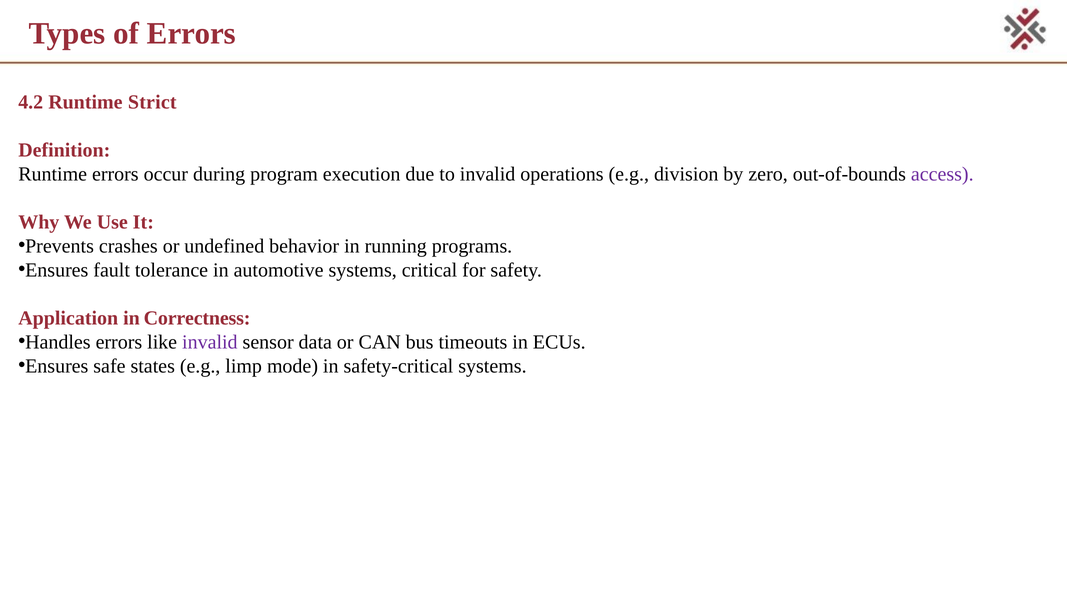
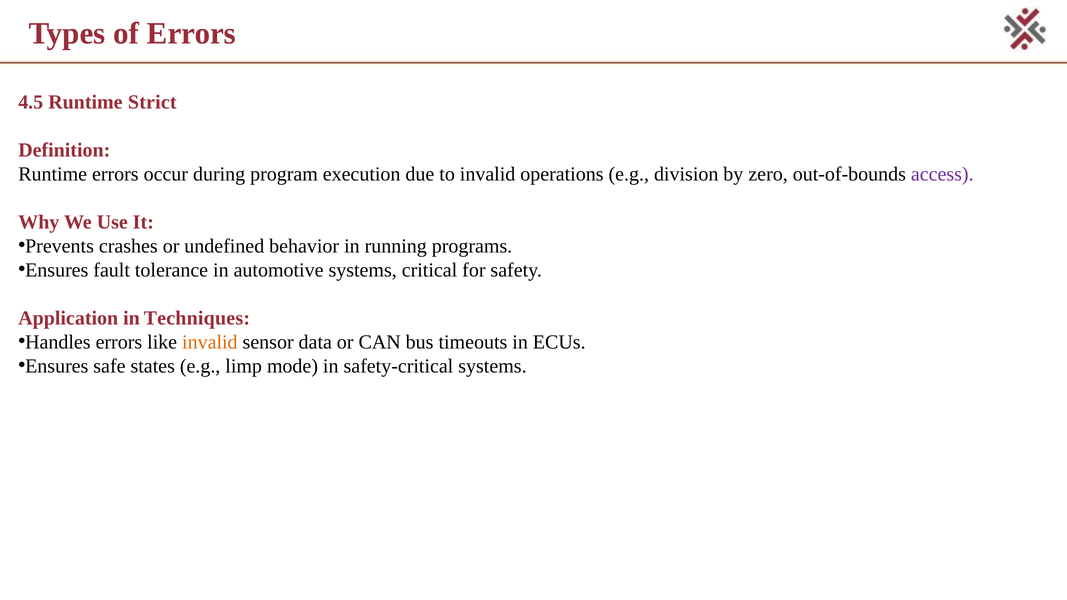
4.2: 4.2 -> 4.5
Correctness: Correctness -> Techniques
invalid at (210, 342) colour: purple -> orange
